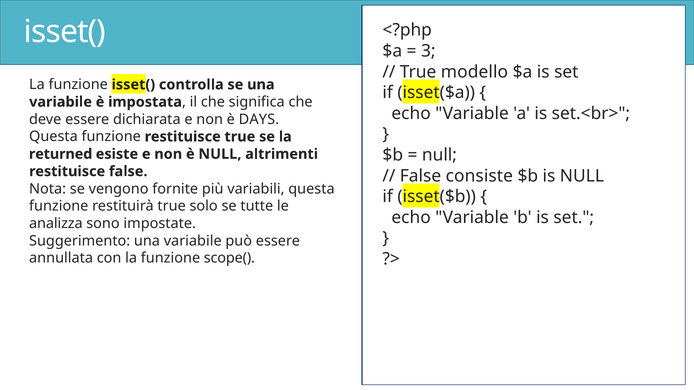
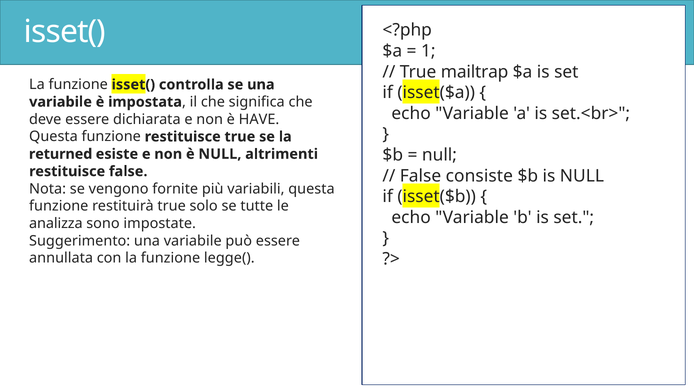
3: 3 -> 1
modello: modello -> mailtrap
DAYS: DAYS -> HAVE
scope(: scope( -> legge(
